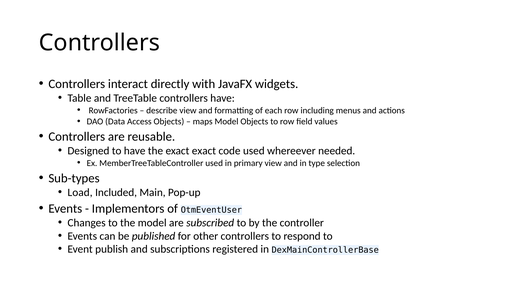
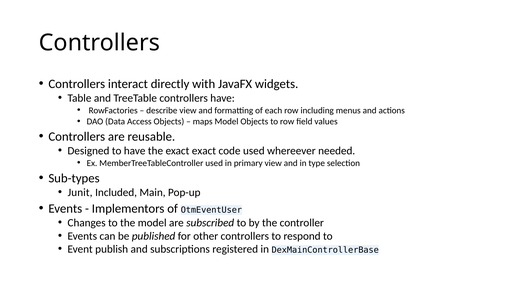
Load: Load -> Junit
